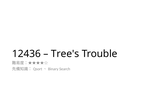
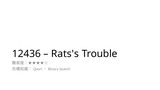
Tree's: Tree's -> Rats's
